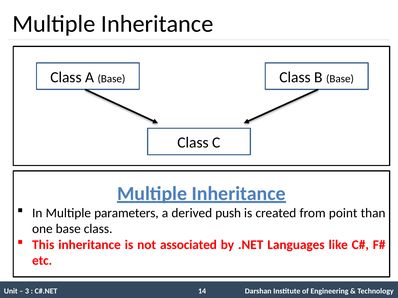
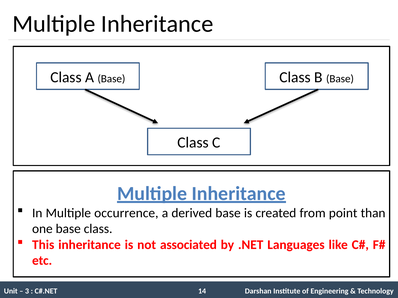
parameters: parameters -> occurrence
derived push: push -> base
